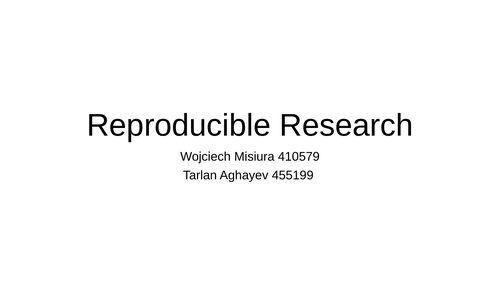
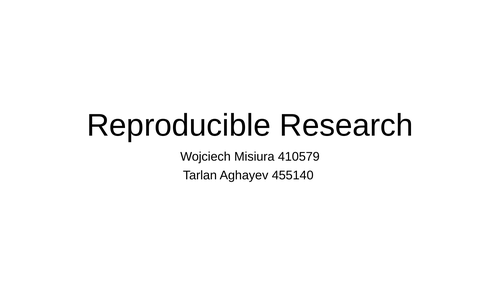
455199: 455199 -> 455140
